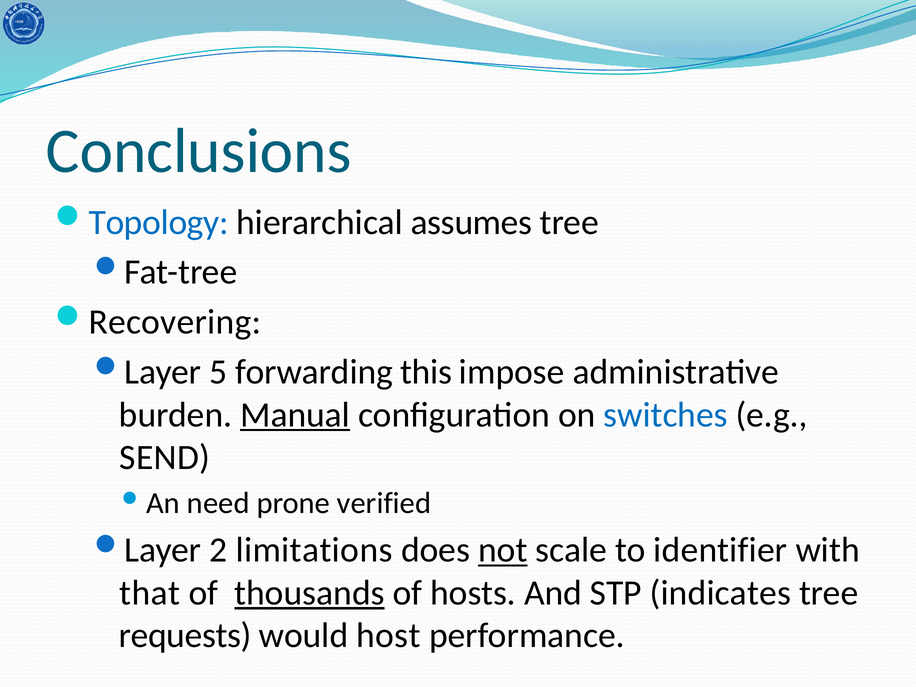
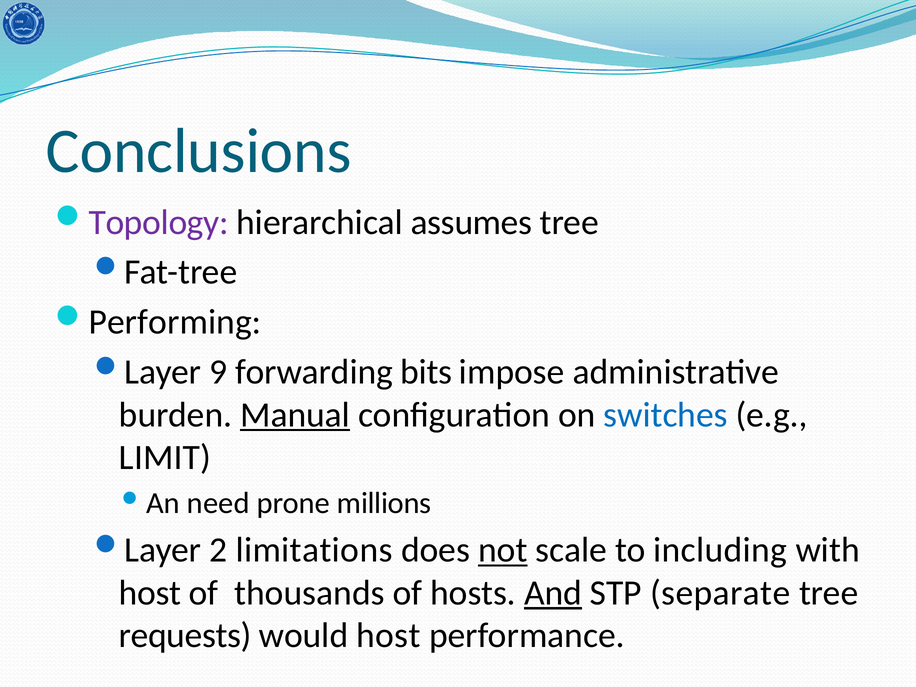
Topology colour: blue -> purple
Recovering: Recovering -> Performing
5: 5 -> 9
this: this -> bits
SEND: SEND -> LIMIT
verified: verified -> millions
identifier: identifier -> including
that at (150, 593): that -> host
thousands underline: present -> none
And underline: none -> present
indicates: indicates -> separate
